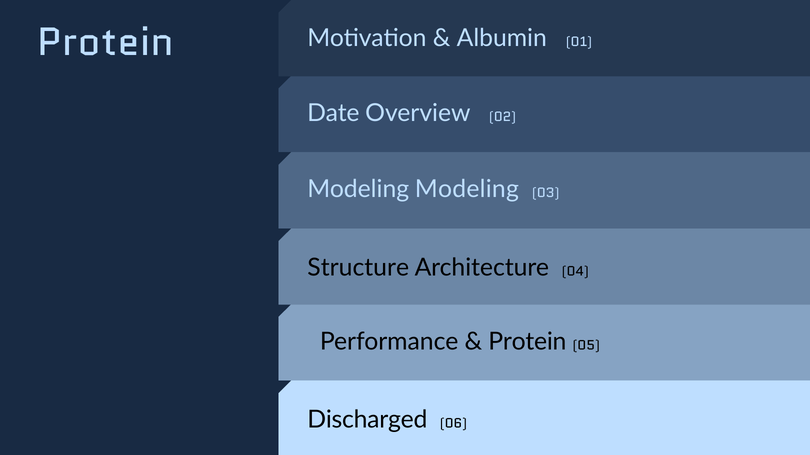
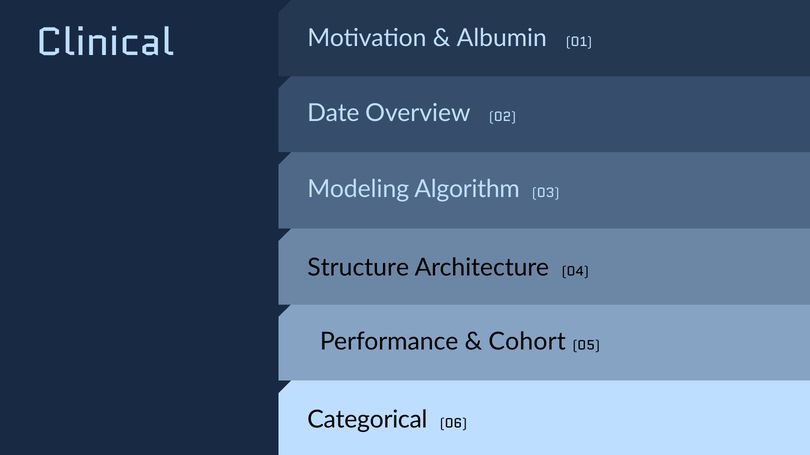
Protein at (105, 43): Protein -> Clinical
Modeling Modeling: Modeling -> Algorithm
Protein at (527, 342): Protein -> Cohort
Discharged: Discharged -> Categorical
